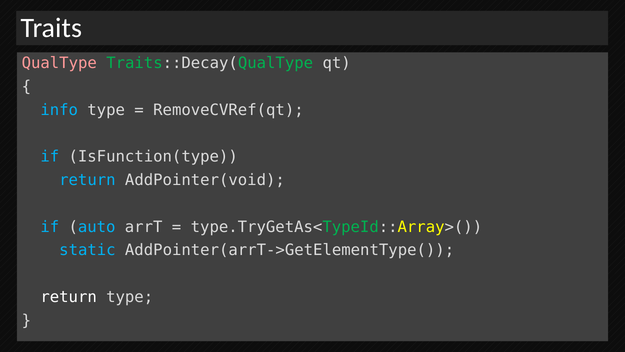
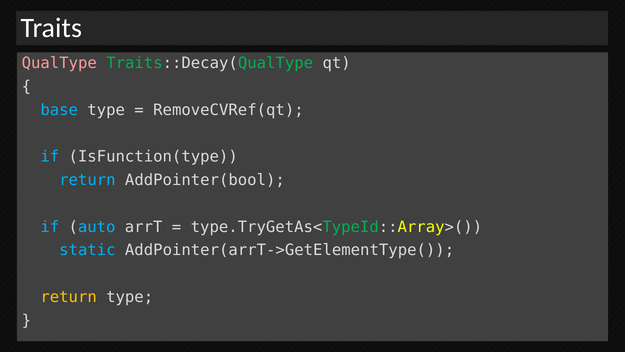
info: info -> base
AddPointer(void: AddPointer(void -> AddPointer(bool
return at (69, 297) colour: white -> yellow
